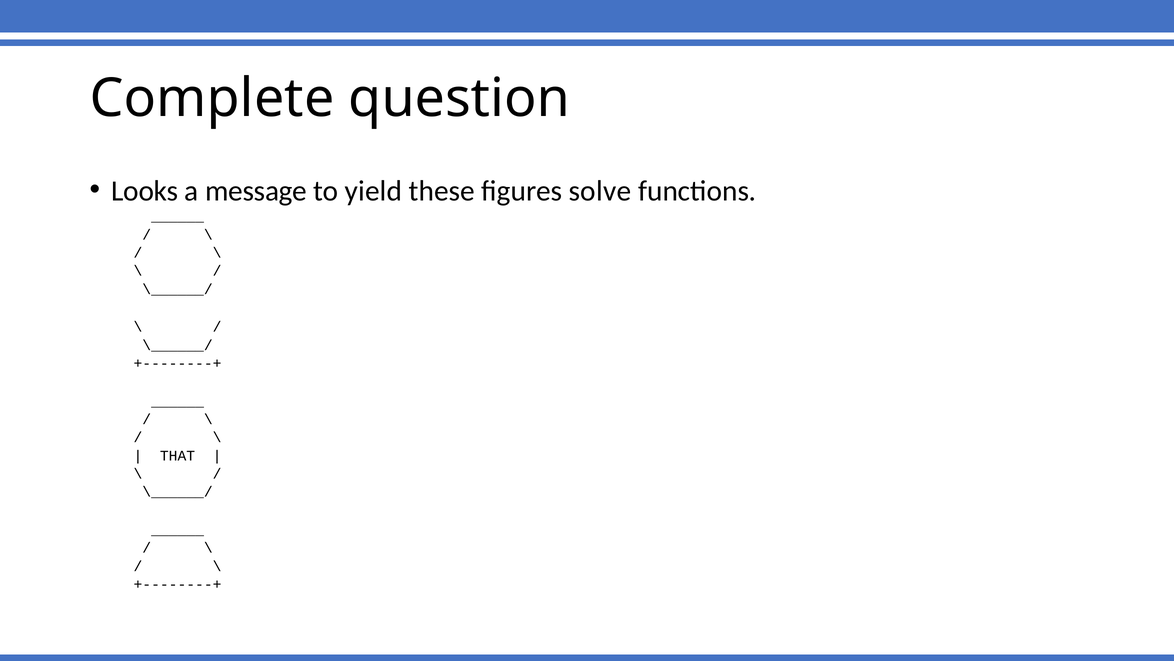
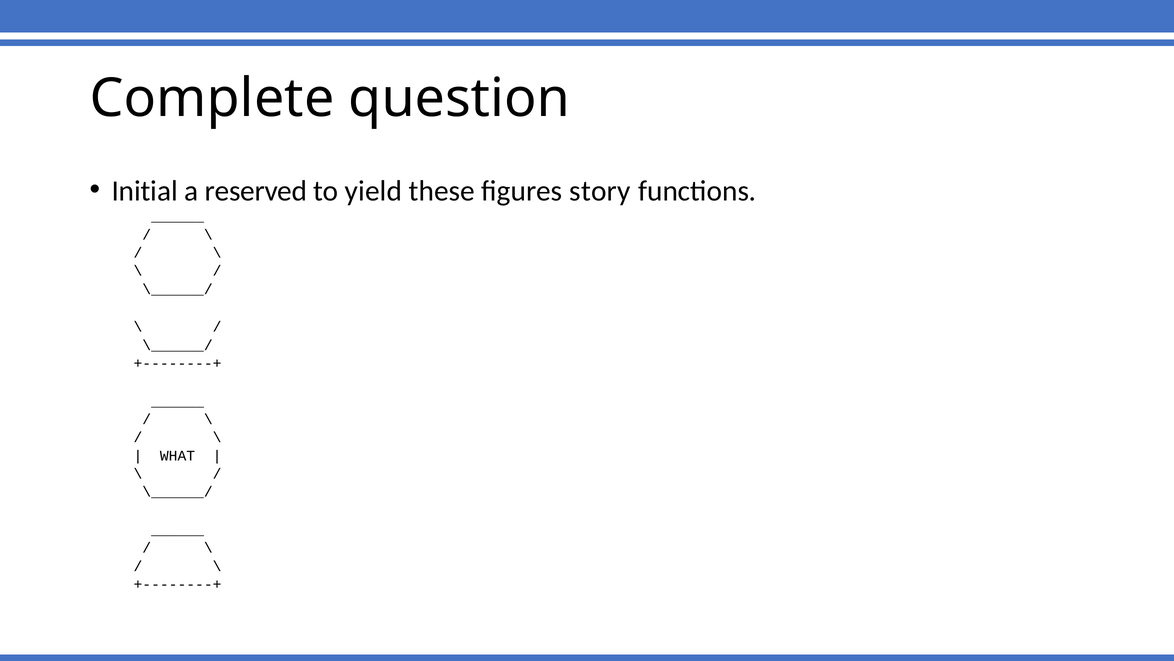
Looks: Looks -> Initial
message: message -> reserved
solve: solve -> story
THAT: THAT -> WHAT
